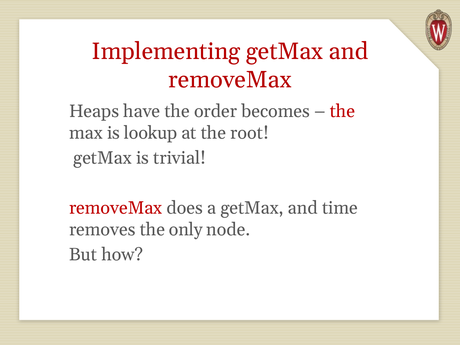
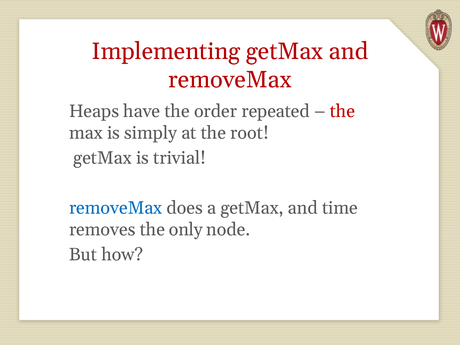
becomes: becomes -> repeated
lookup: lookup -> simply
removeMax at (116, 208) colour: red -> blue
